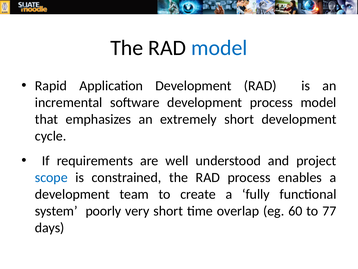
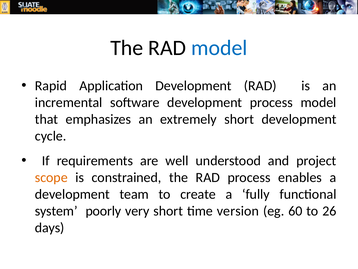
scope colour: blue -> orange
overlap: overlap -> version
77: 77 -> 26
